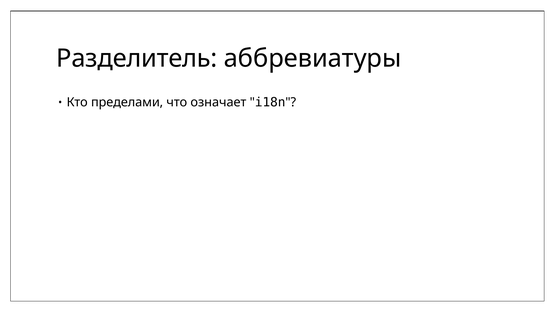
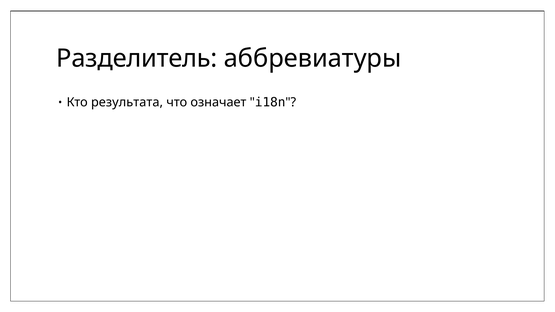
пределами: пределами -> результата
